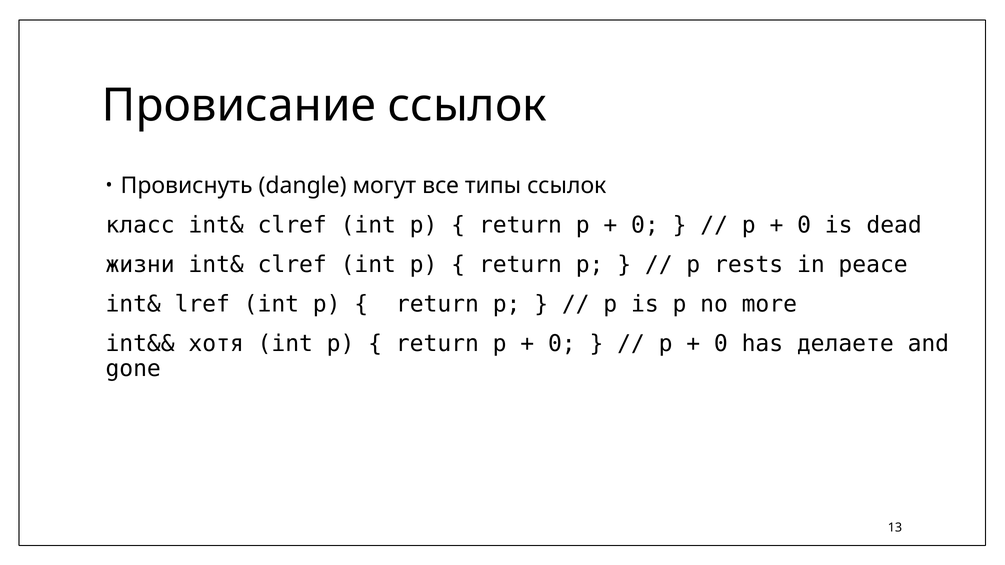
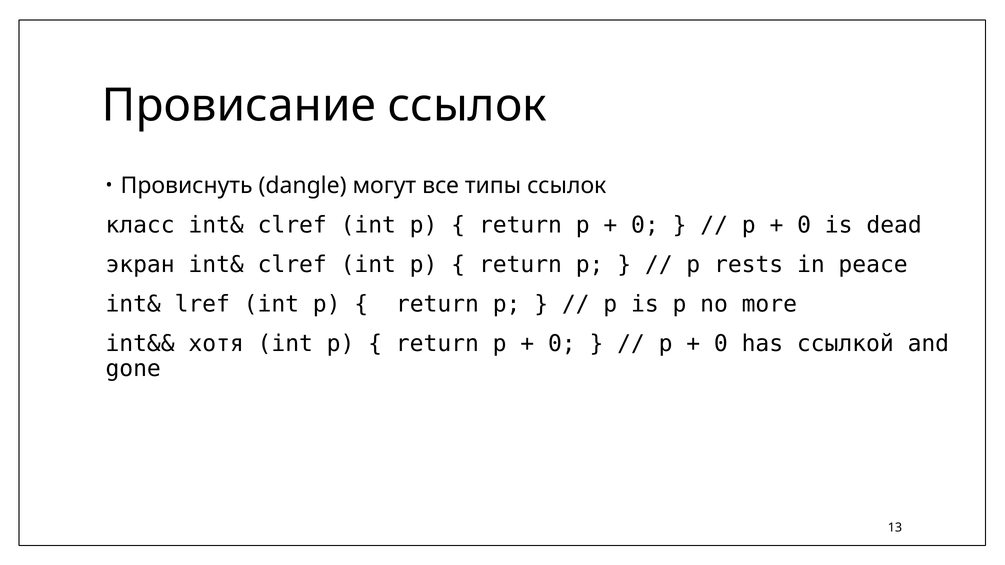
жизни: жизни -> экран
делаете: делаете -> ссылкой
